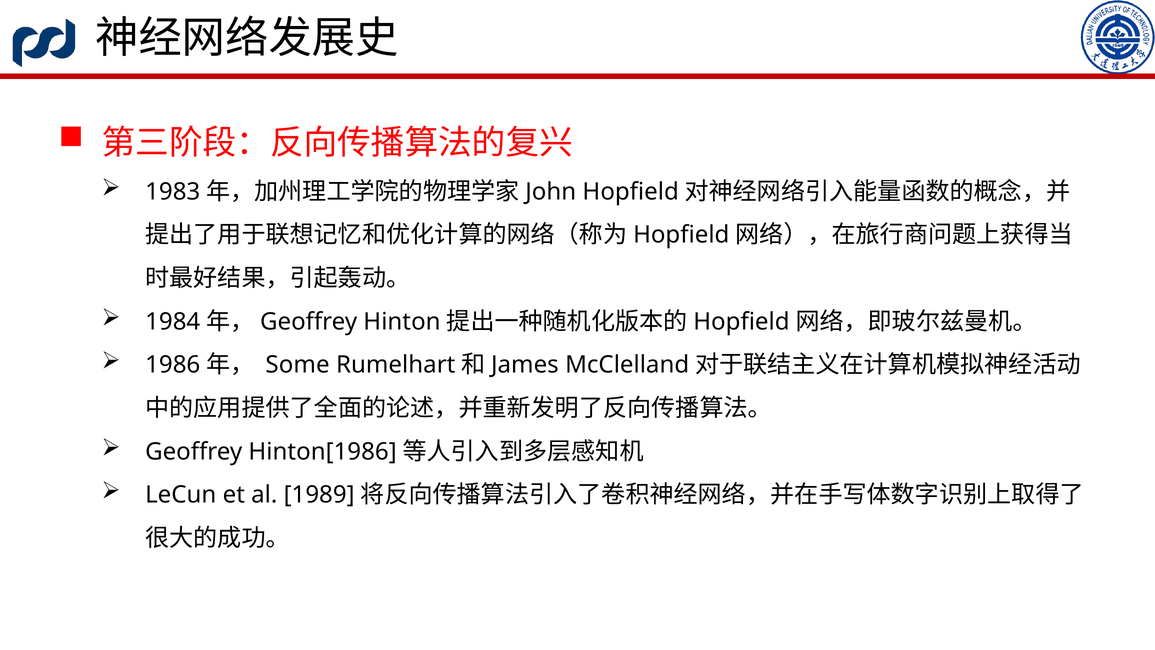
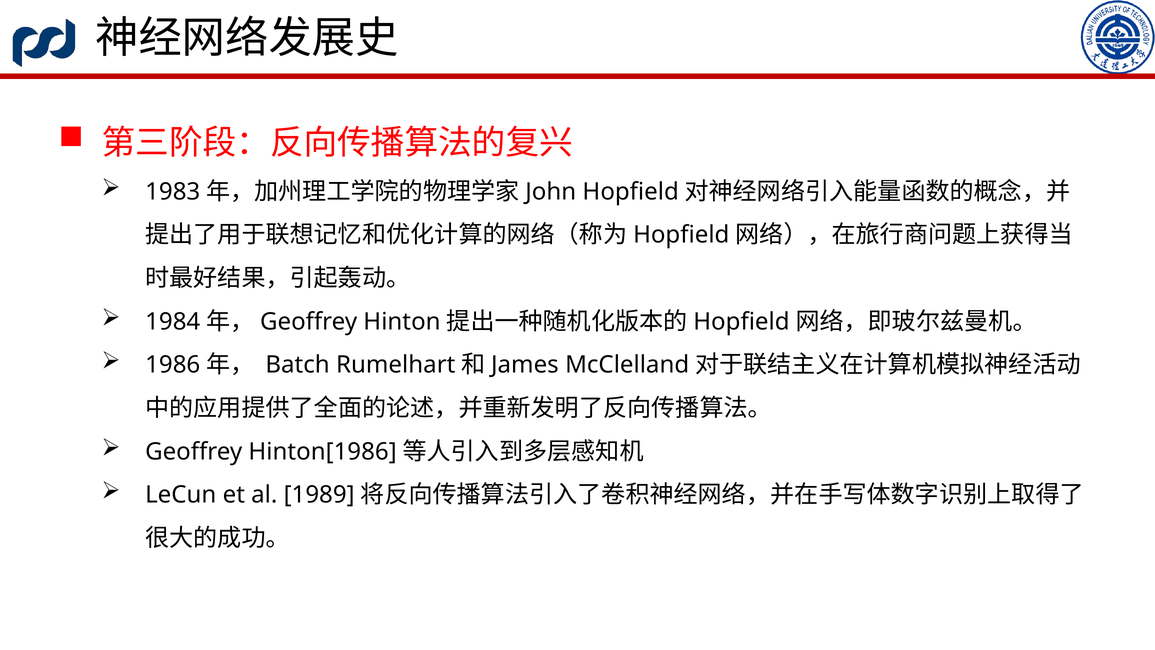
Some: Some -> Batch
